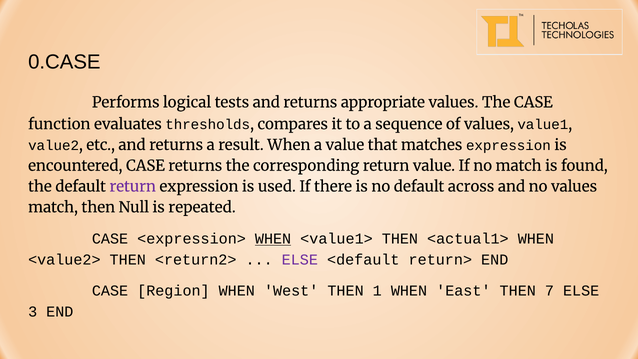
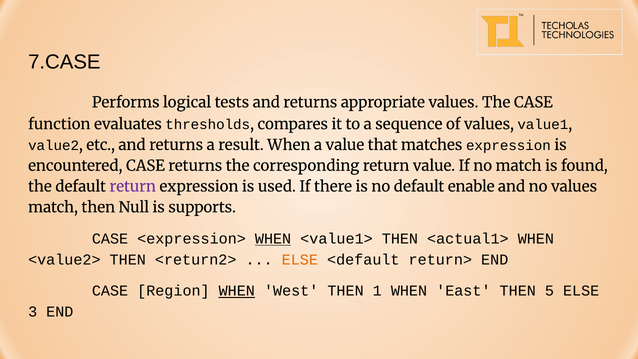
0.CASE: 0.CASE -> 7.CASE
across: across -> enable
repeated: repeated -> supports
ELSE at (300, 259) colour: purple -> orange
WHEN at (237, 291) underline: none -> present
7: 7 -> 5
